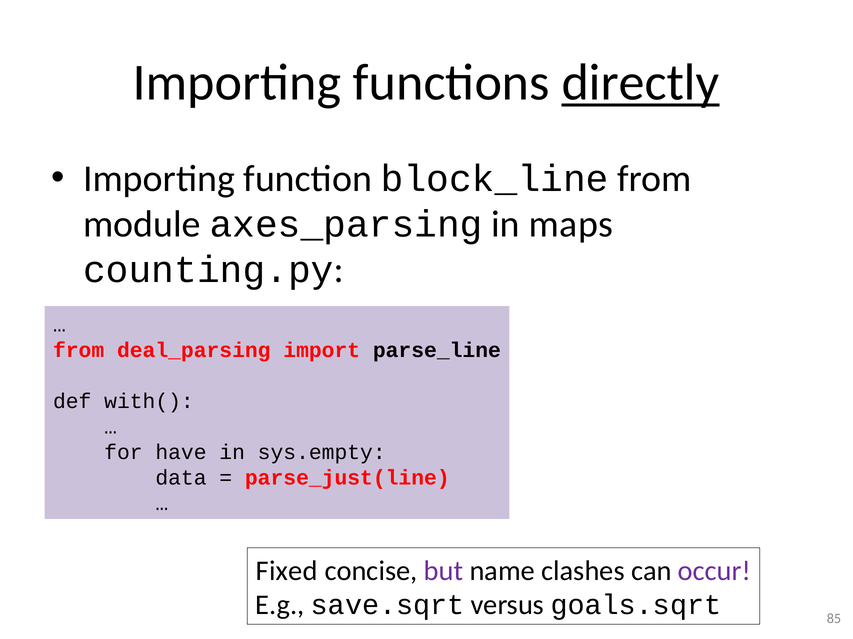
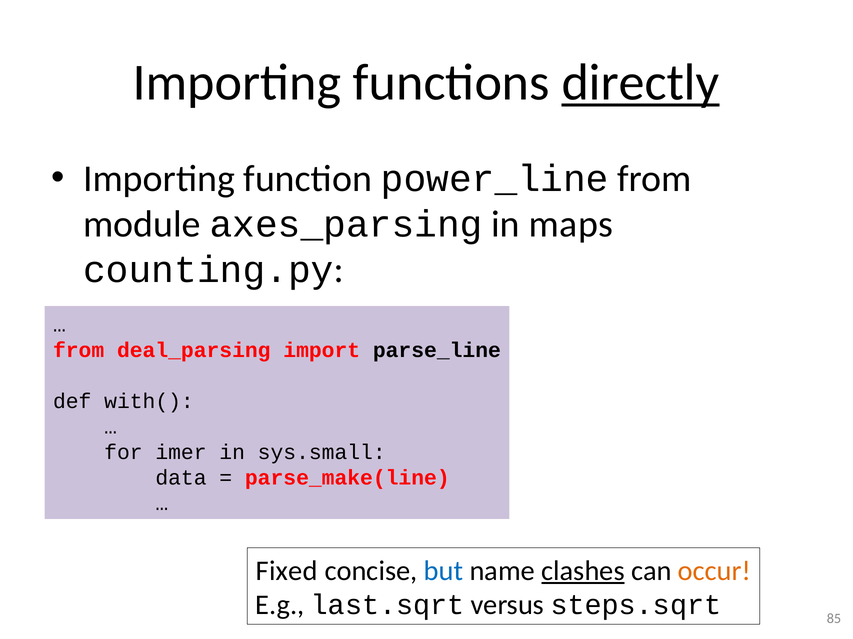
block_line: block_line -> power_line
have: have -> imer
sys.empty: sys.empty -> sys.small
parse_just(line: parse_just(line -> parse_make(line
but colour: purple -> blue
clashes underline: none -> present
occur colour: purple -> orange
save.sqrt: save.sqrt -> last.sqrt
goals.sqrt: goals.sqrt -> steps.sqrt
